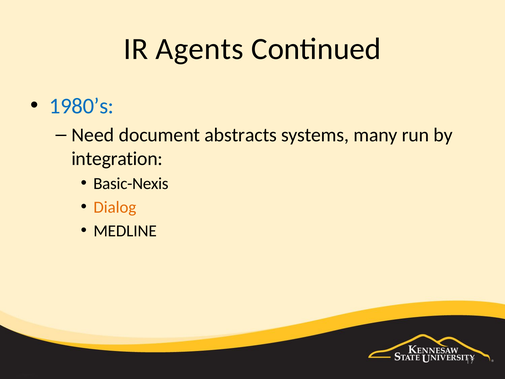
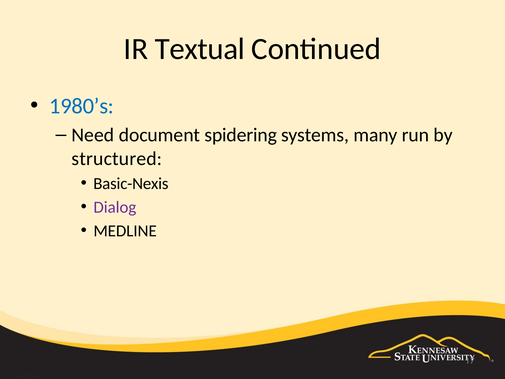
Agents: Agents -> Textual
abstracts: abstracts -> spidering
integration: integration -> structured
Dialog colour: orange -> purple
